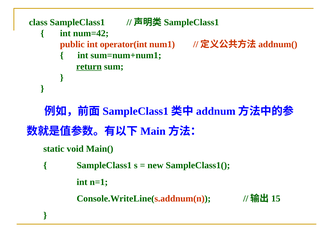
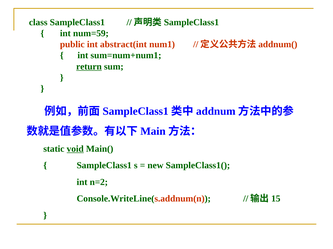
num=42: num=42 -> num=59
operator(int: operator(int -> abstract(int
void underline: none -> present
n=1: n=1 -> n=2
